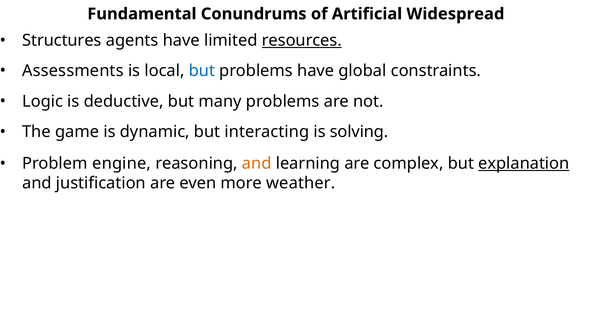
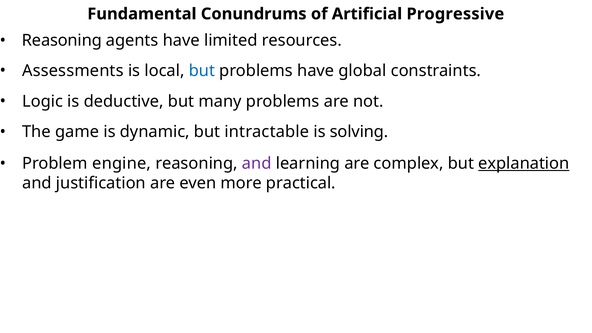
Widespread: Widespread -> Progressive
Structures at (62, 41): Structures -> Reasoning
resources underline: present -> none
interacting: interacting -> intractable
and at (257, 163) colour: orange -> purple
weather: weather -> practical
